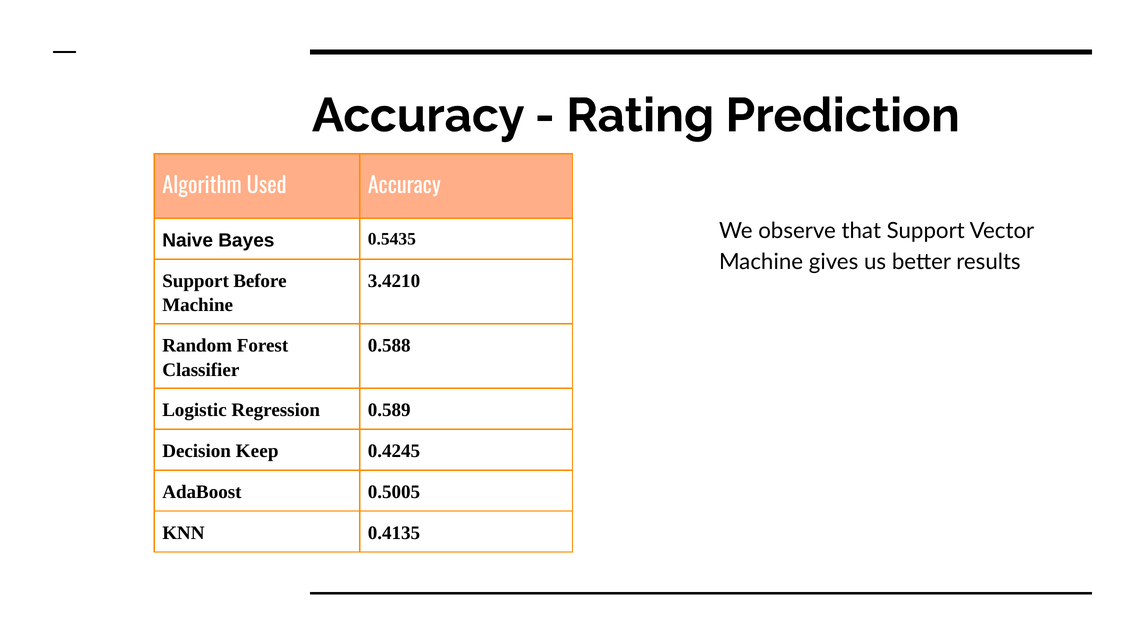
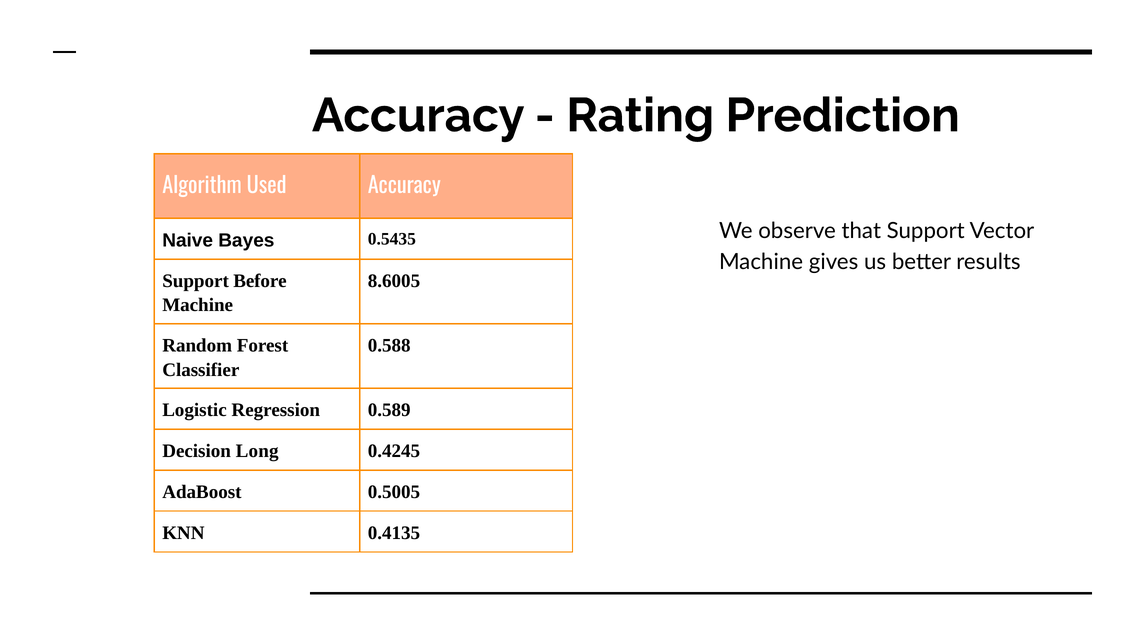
3.4210: 3.4210 -> 8.6005
Keep: Keep -> Long
